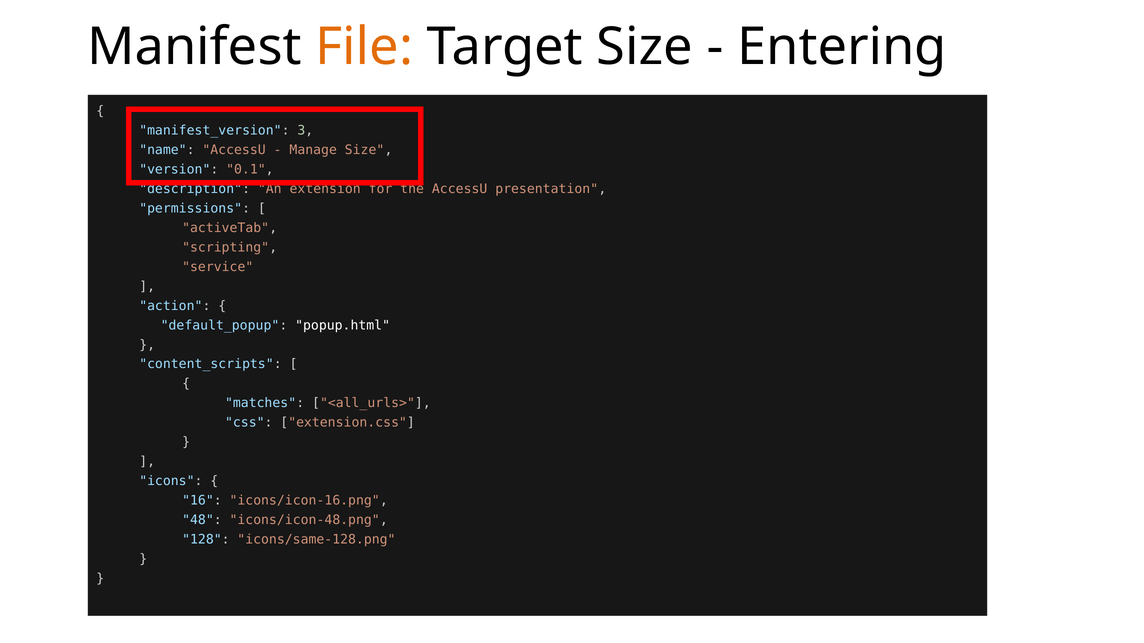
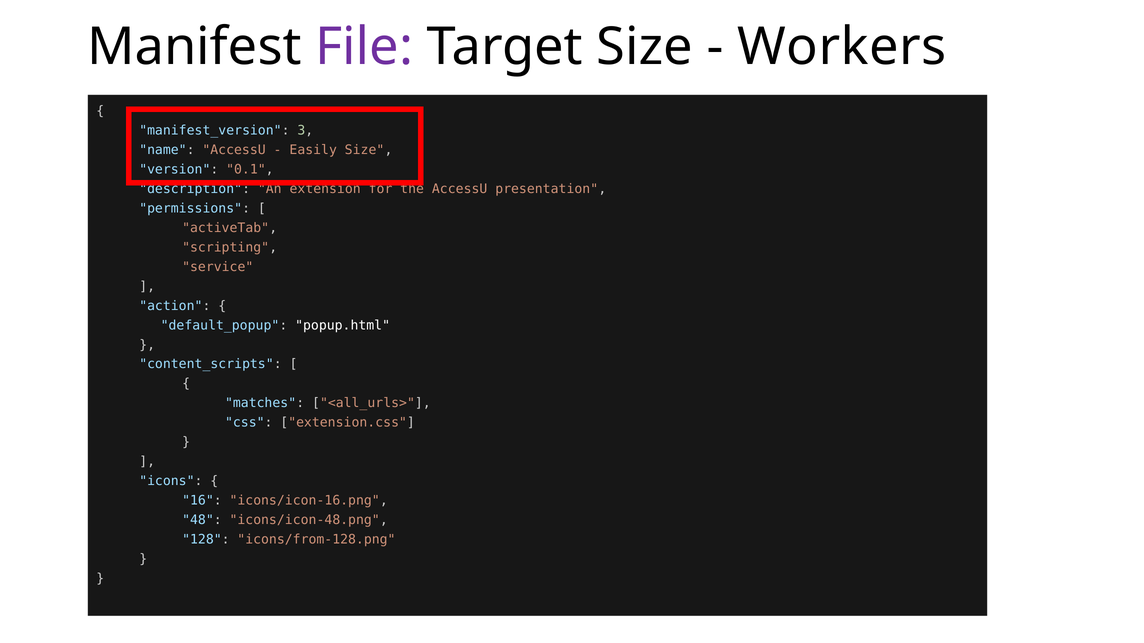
File colour: orange -> purple
Entering: Entering -> Workers
Manage: Manage -> Easily
icons/same-128.png: icons/same-128.png -> icons/from-128.png
